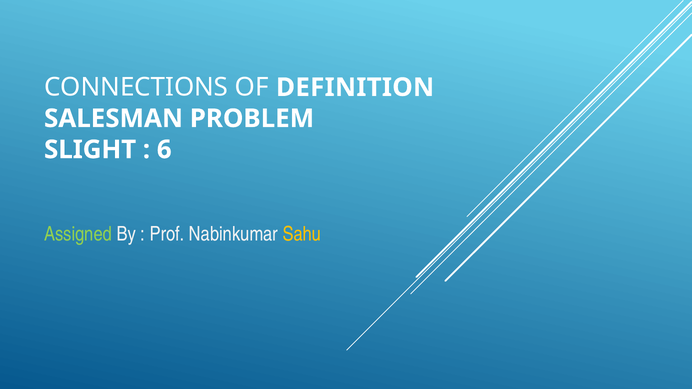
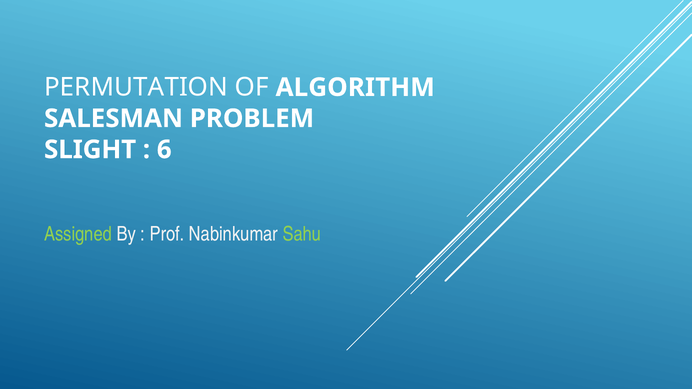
CONNECTIONS: CONNECTIONS -> PERMUTATION
DEFINITION: DEFINITION -> ALGORITHM
Sahu colour: yellow -> light green
